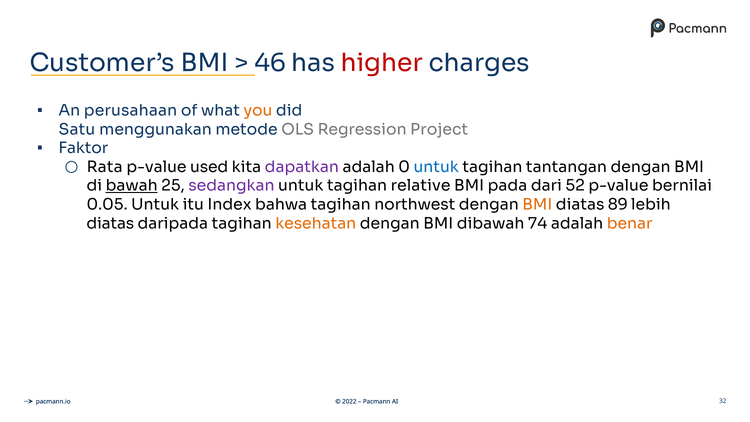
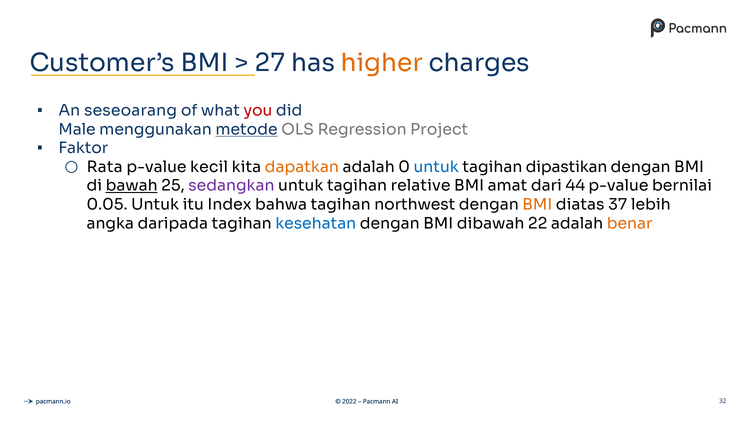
46: 46 -> 27
higher colour: red -> orange
perusahaan: perusahaan -> seseoarang
you colour: orange -> red
Satu: Satu -> Male
metode underline: none -> present
used: used -> kecil
dapatkan colour: purple -> orange
tantangan: tantangan -> dipastikan
pada: pada -> amat
52: 52 -> 44
89: 89 -> 37
diatas at (110, 223): diatas -> angka
kesehatan colour: orange -> blue
74: 74 -> 22
